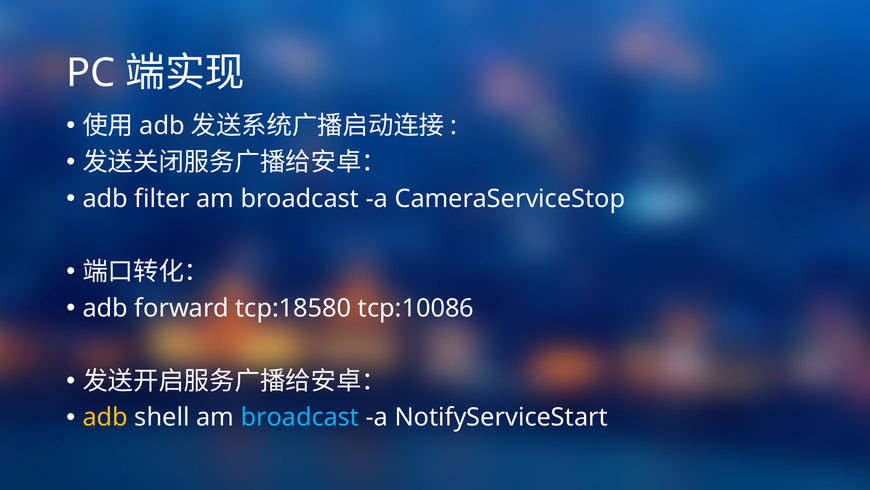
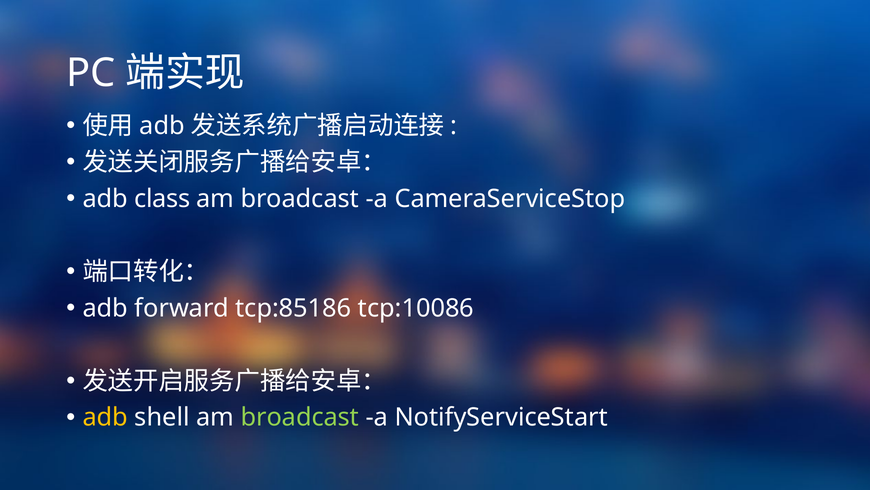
filter: filter -> class
tcp:18580: tcp:18580 -> tcp:85186
broadcast at (300, 417) colour: light blue -> light green
